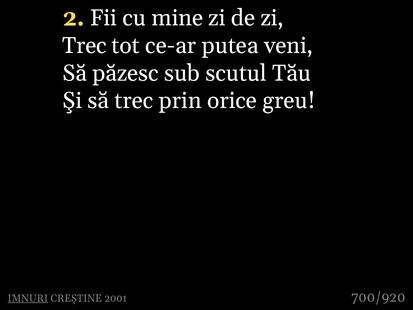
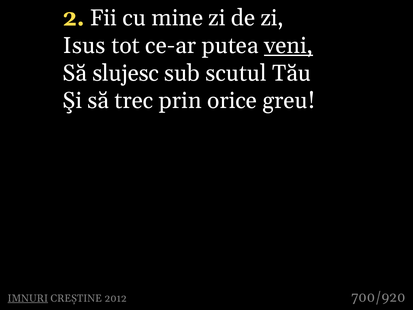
Trec at (84, 46): Trec -> Isus
veni underline: none -> present
păzesc: păzesc -> slujesc
2001: 2001 -> 2012
